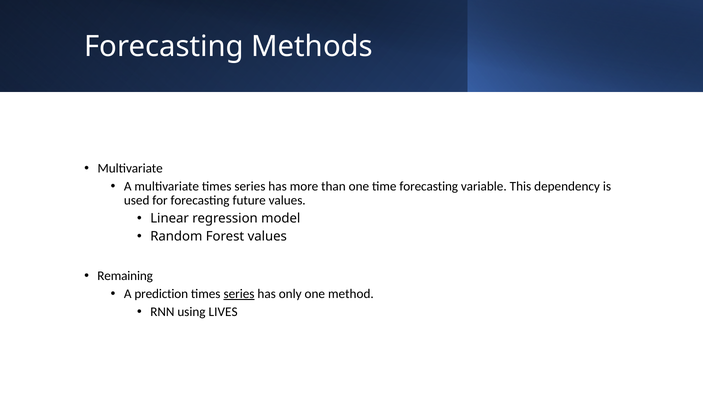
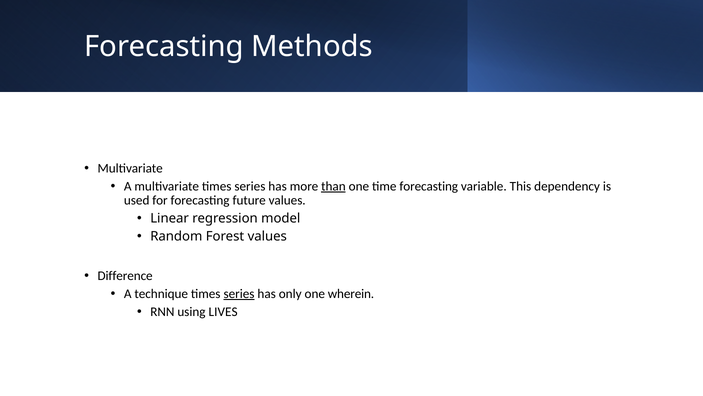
than underline: none -> present
Remaining: Remaining -> Difference
prediction: prediction -> technique
method: method -> wherein
